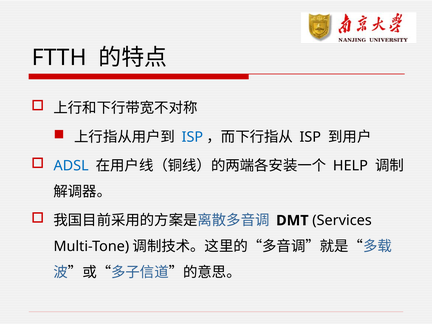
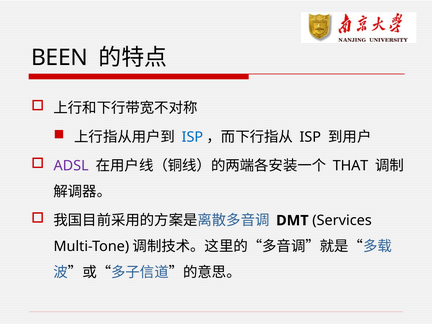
FTTH: FTTH -> BEEN
ADSL colour: blue -> purple
HELP: HELP -> THAT
